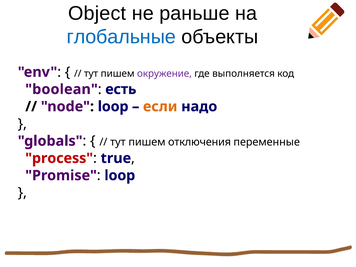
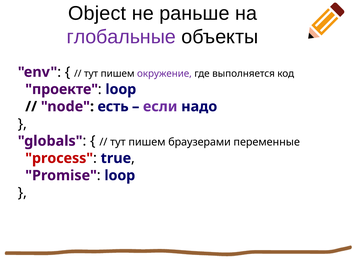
глобальные colour: blue -> purple
boolean: boolean -> проекте
есть at (121, 89): есть -> loop
node loop: loop -> есть
если colour: orange -> purple
отключения: отключения -> браузерами
